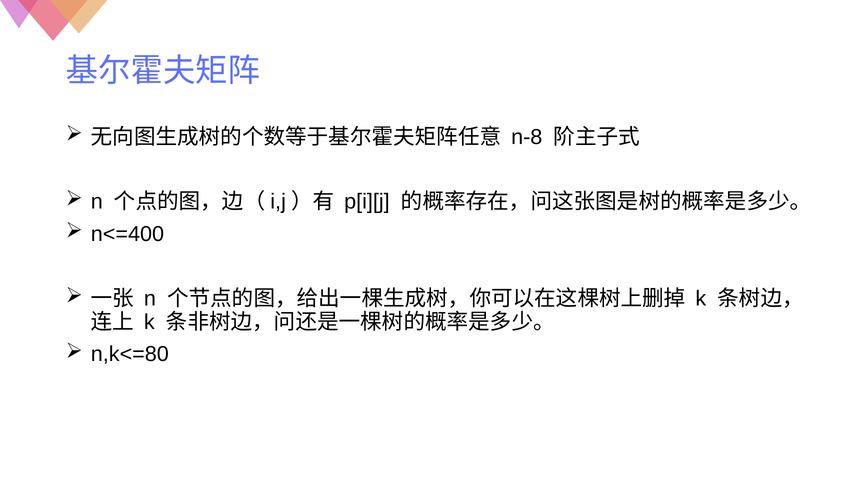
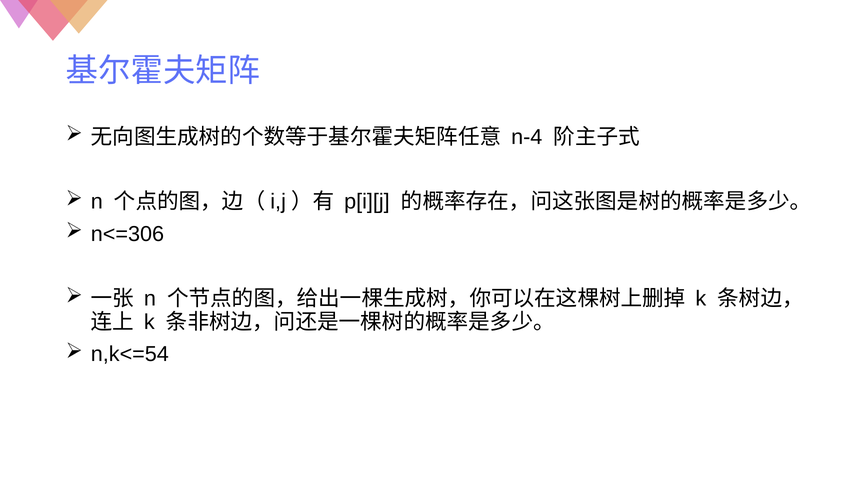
n-8: n-8 -> n-4
n<=400: n<=400 -> n<=306
n,k<=80: n,k<=80 -> n,k<=54
